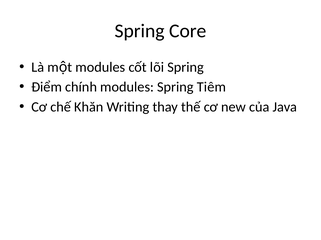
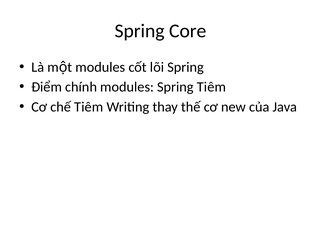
chế Khăn: Khăn -> Tiêm
